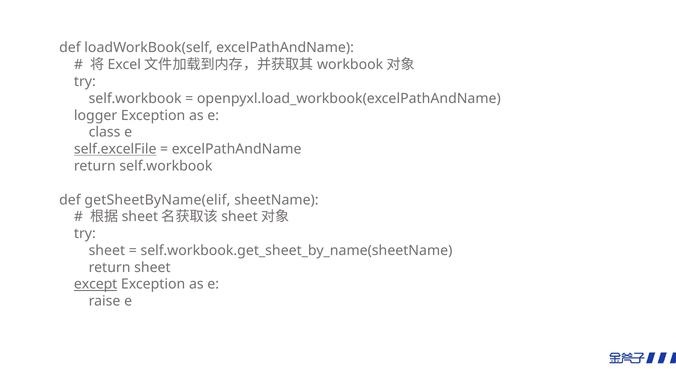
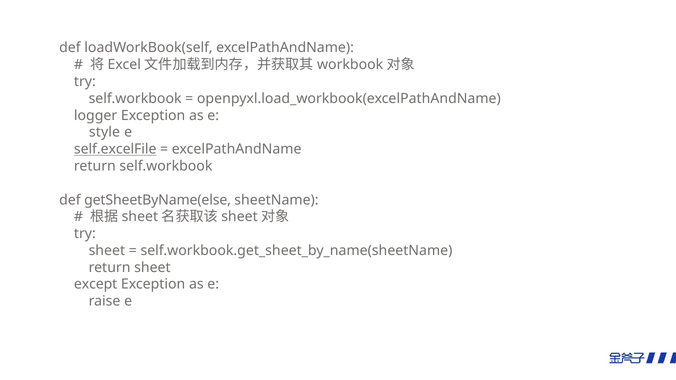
class: class -> style
getSheetByName(elif: getSheetByName(elif -> getSheetByName(else
except underline: present -> none
